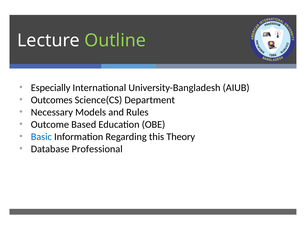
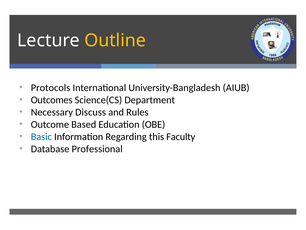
Outline colour: light green -> yellow
Especially: Especially -> Protocols
Models: Models -> Discuss
Theory: Theory -> Faculty
